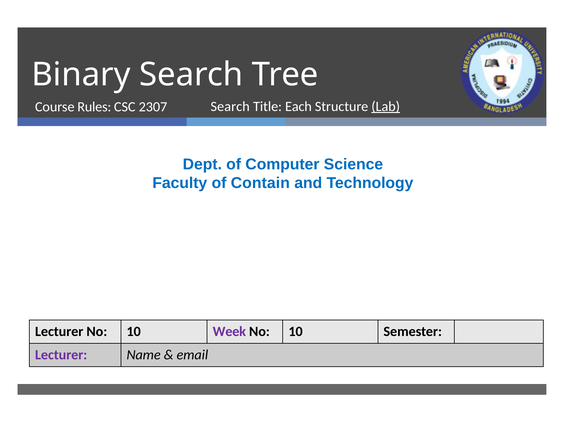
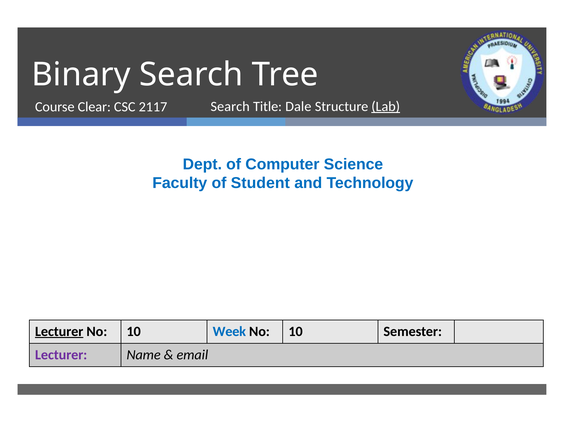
Each: Each -> Dale
Rules: Rules -> Clear
2307: 2307 -> 2117
Contain: Contain -> Student
Lecturer at (59, 331) underline: none -> present
Week colour: purple -> blue
